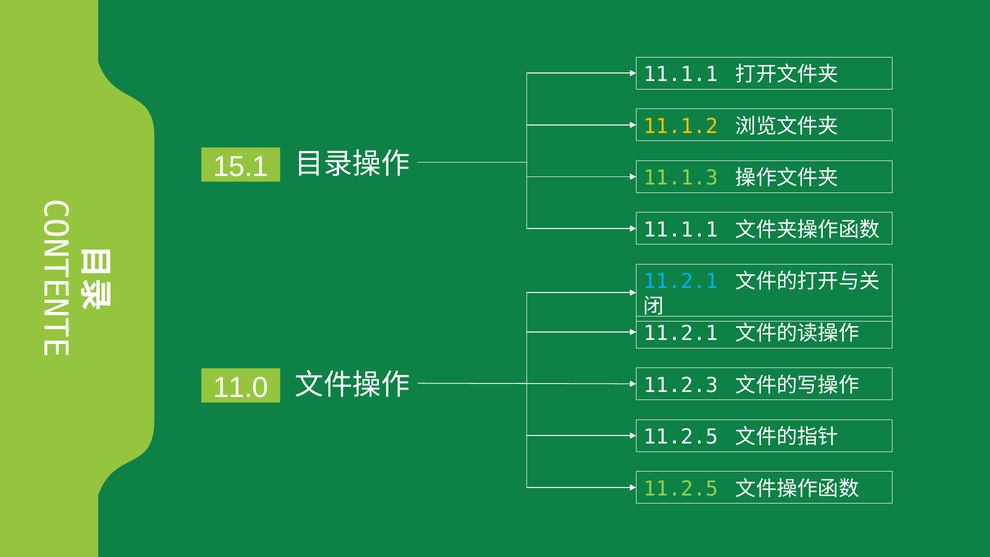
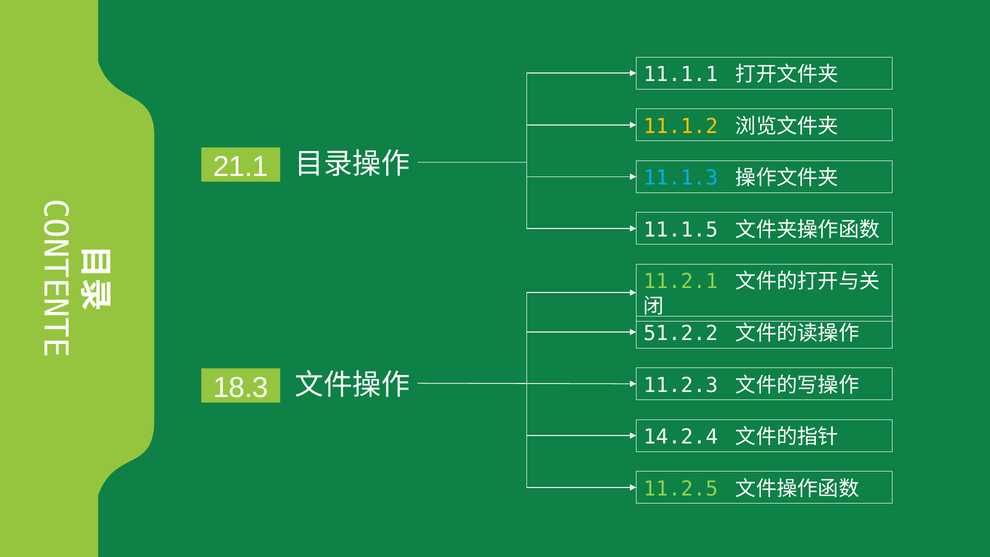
15.1: 15.1 -> 21.1
11.1.3 colour: light green -> light blue
11.1.1 at (681, 230): 11.1.1 -> 11.1.5
11.2.1 at (681, 282) colour: light blue -> light green
11.2.1 at (681, 333): 11.2.1 -> 51.2.2
11.0: 11.0 -> 18.3
11.2.5 at (681, 437): 11.2.5 -> 14.2.4
